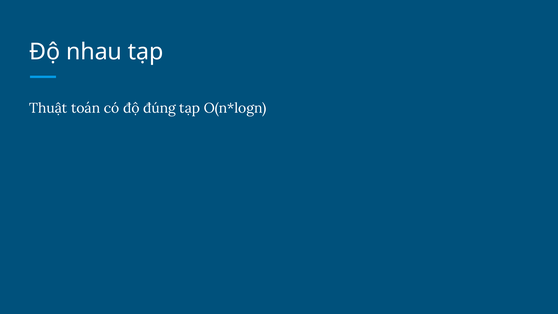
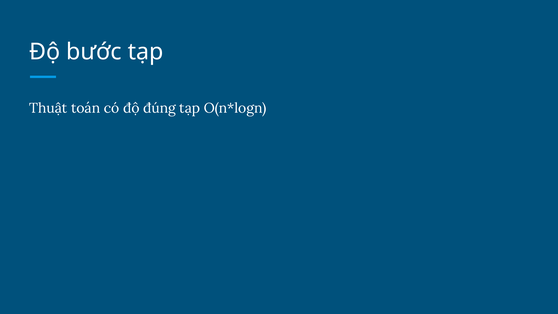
nhau: nhau -> bước
